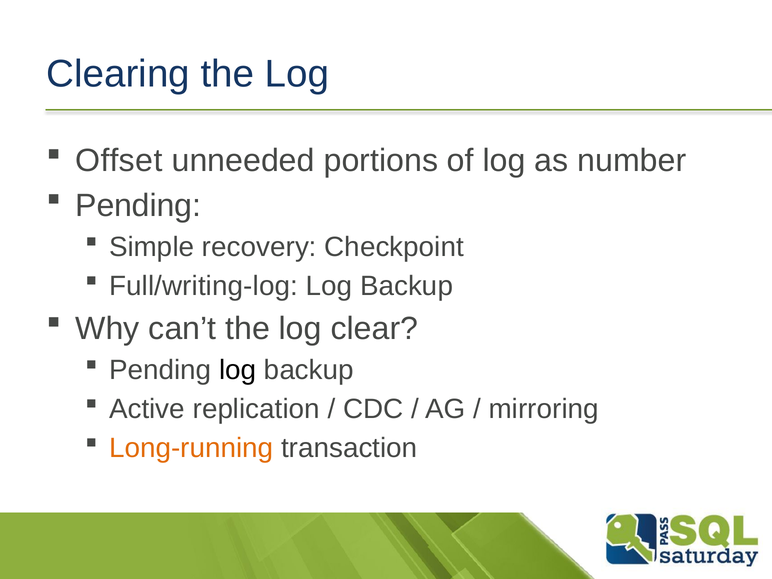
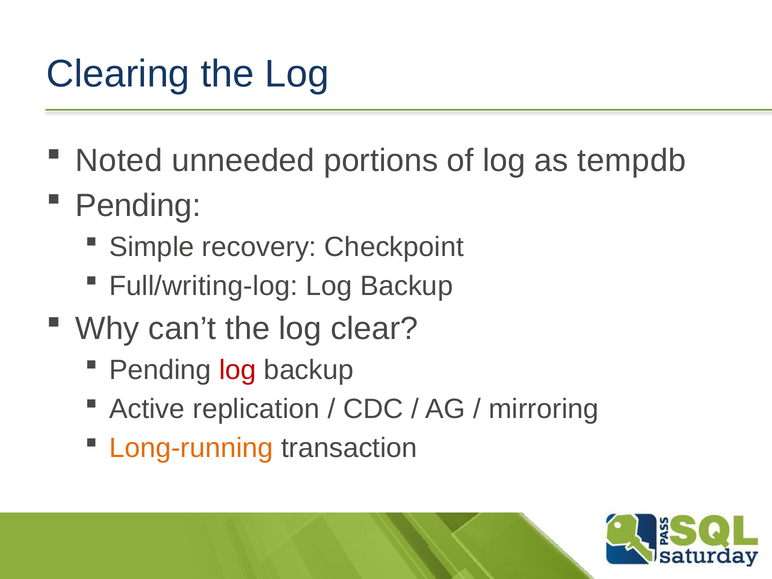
Offset: Offset -> Noted
number: number -> tempdb
log at (238, 370) colour: black -> red
